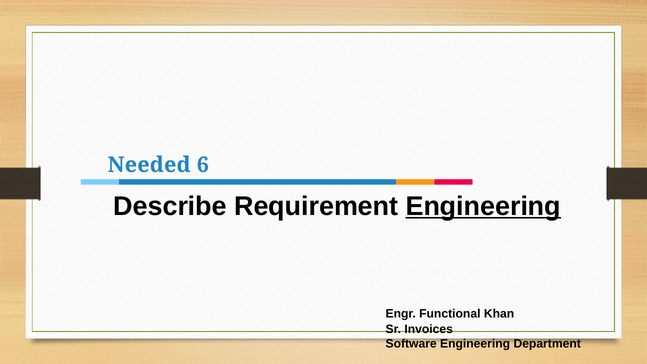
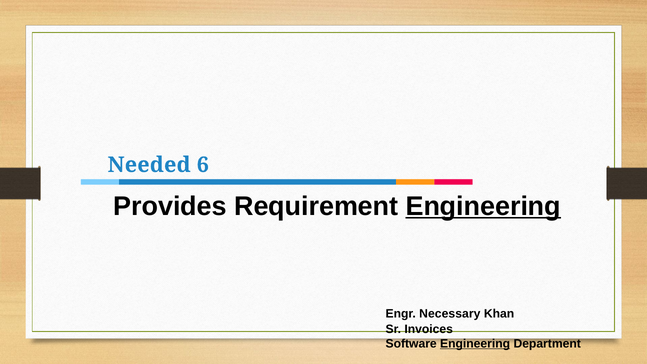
Describe: Describe -> Provides
Functional: Functional -> Necessary
Engineering at (475, 344) underline: none -> present
